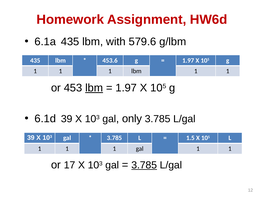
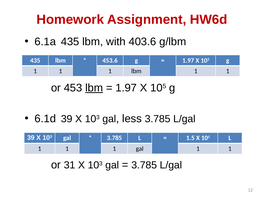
579.6: 579.6 -> 403.6
only: only -> less
17: 17 -> 31
3.785 at (144, 165) underline: present -> none
